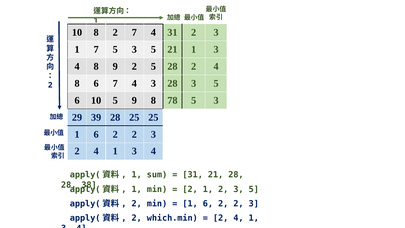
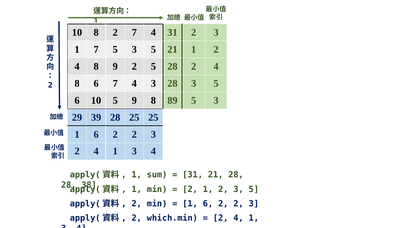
21 1 3: 3 -> 2
78: 78 -> 89
